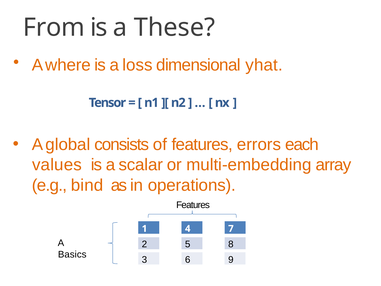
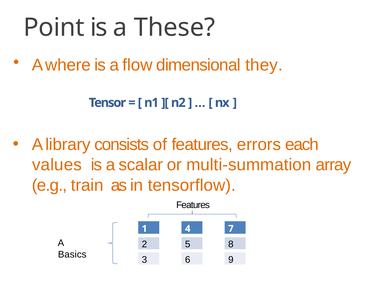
From: From -> Point
loss: loss -> flow
yhat: yhat -> they
global: global -> library
multi-embedding: multi-embedding -> multi-summation
bind: bind -> train
operations: operations -> tensorflow
